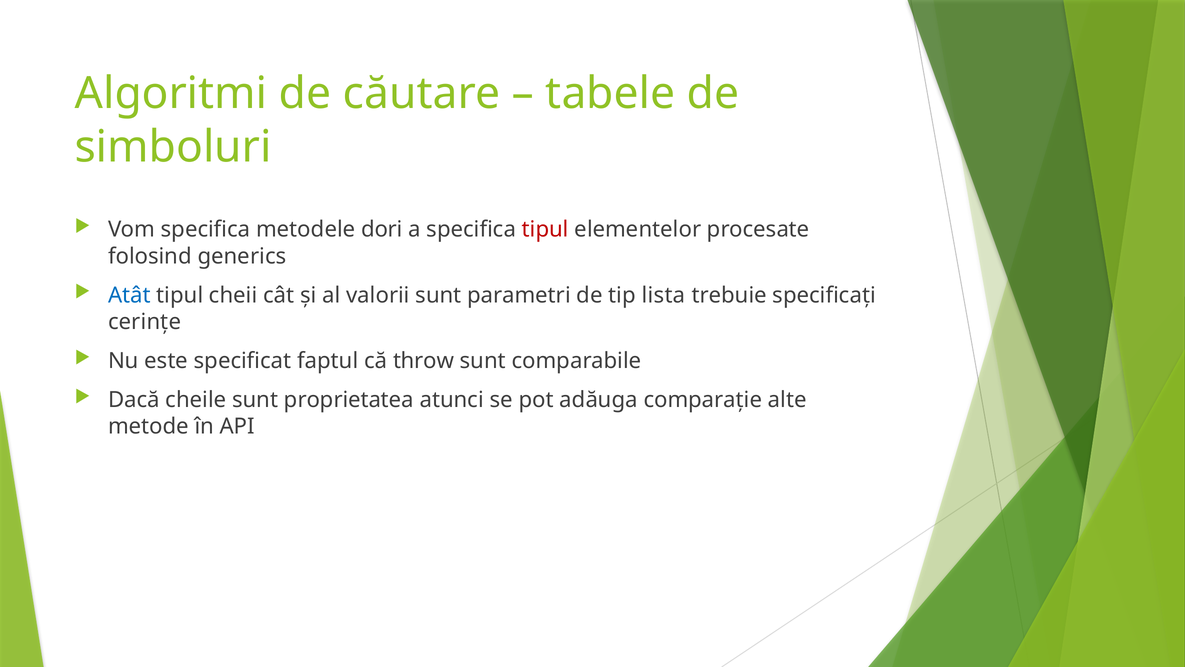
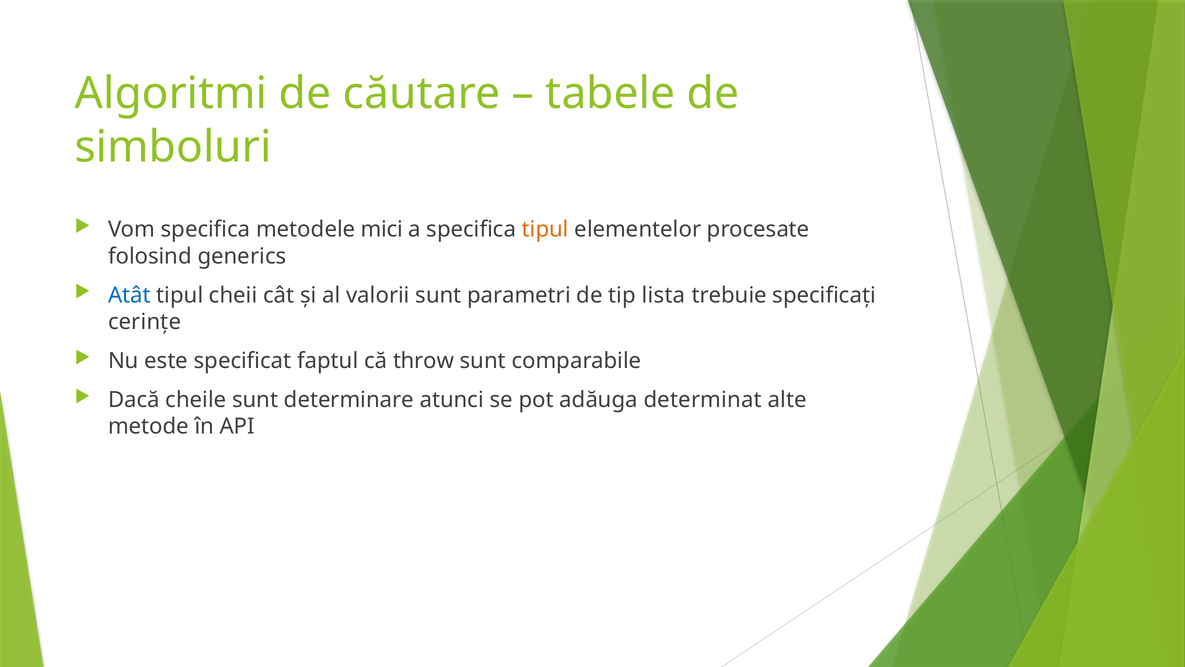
dori: dori -> mici
tipul at (545, 229) colour: red -> orange
proprietatea: proprietatea -> determinare
comparație: comparație -> determinat
